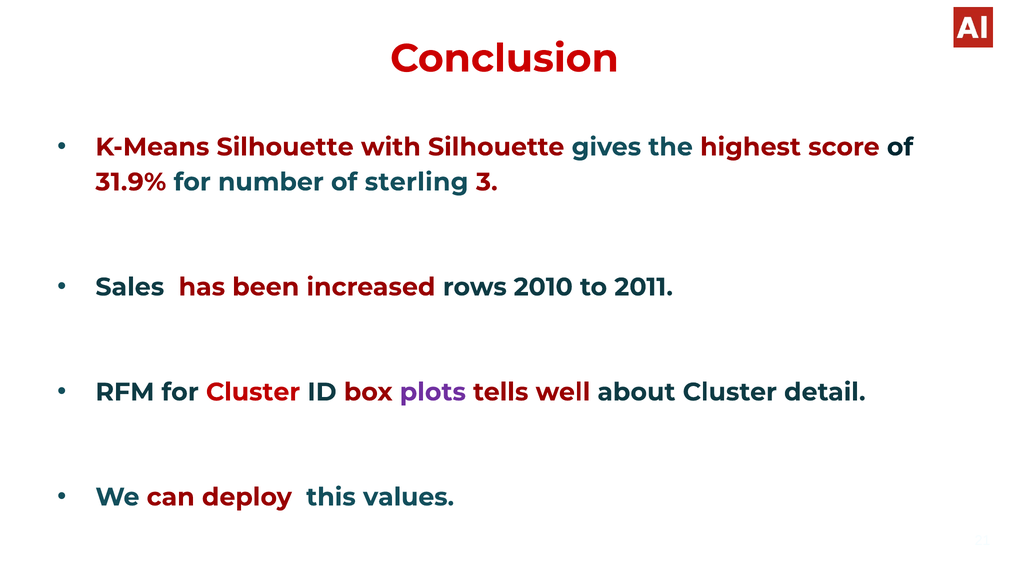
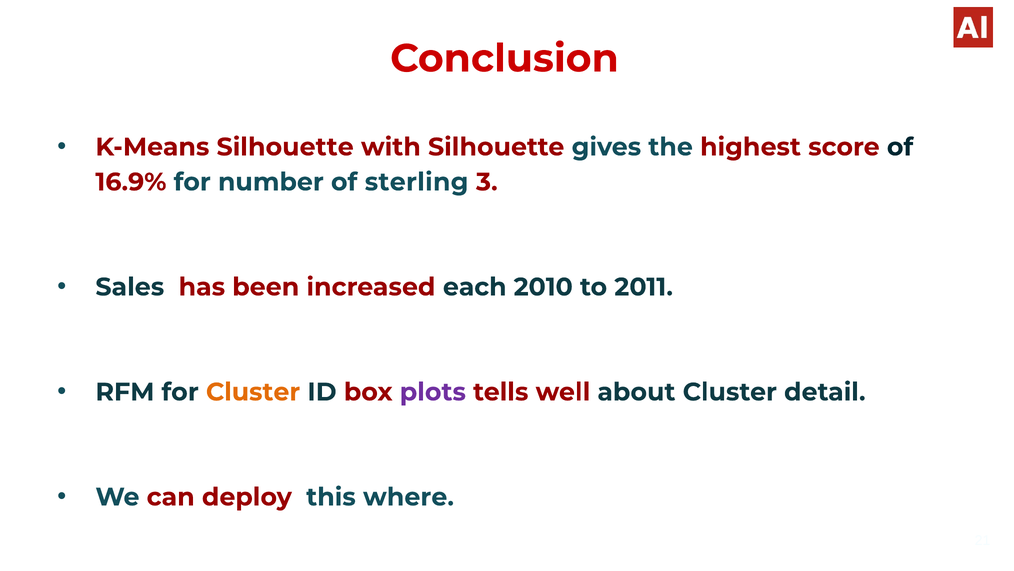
31.9%: 31.9% -> 16.9%
rows: rows -> each
Cluster at (253, 392) colour: red -> orange
values: values -> where
